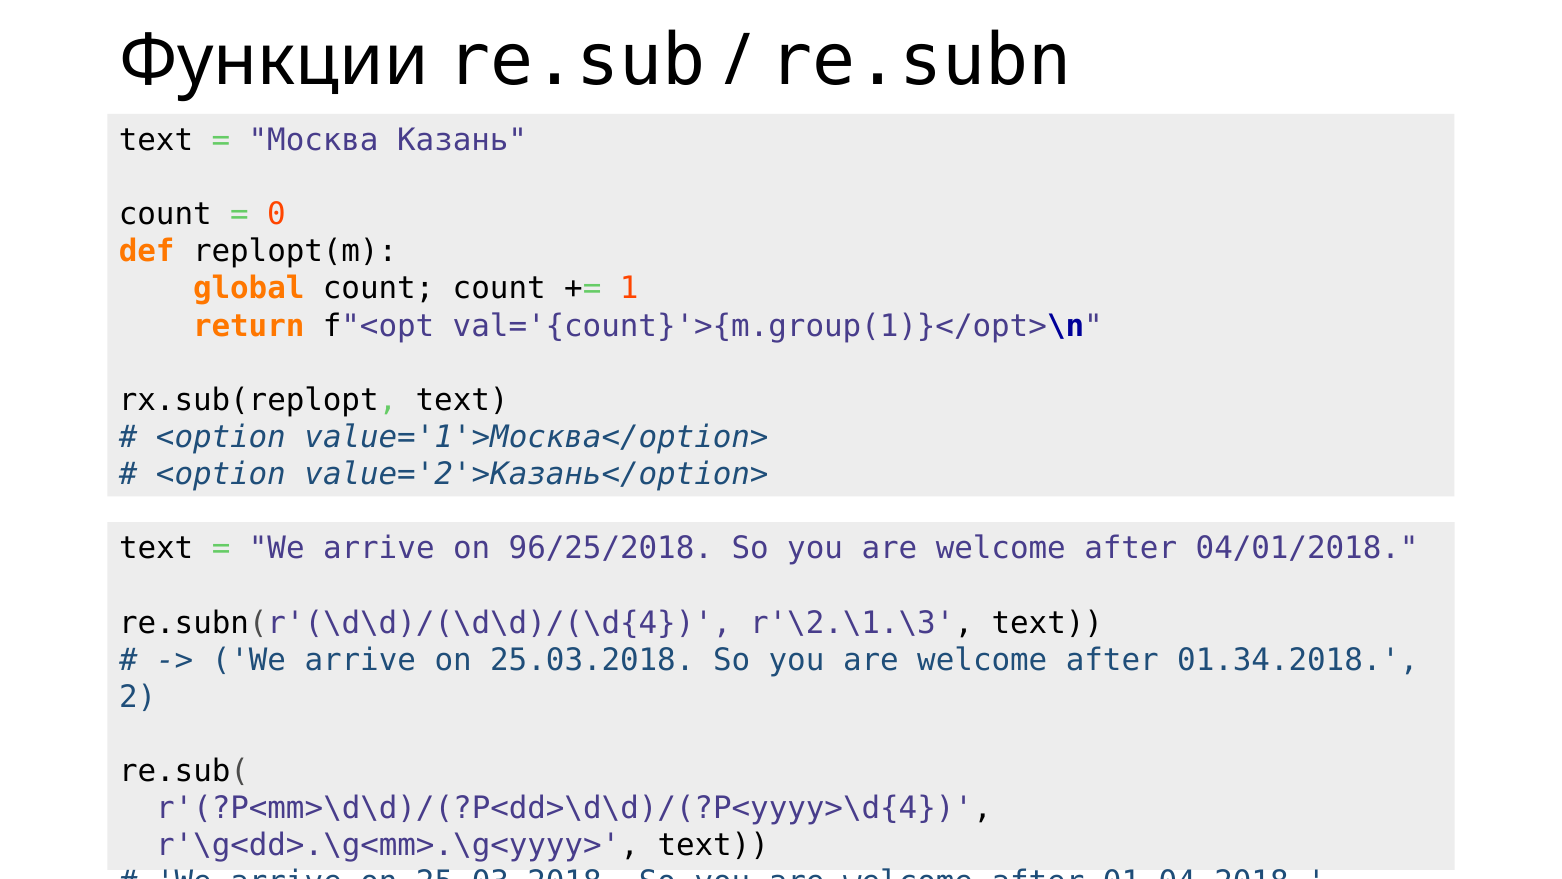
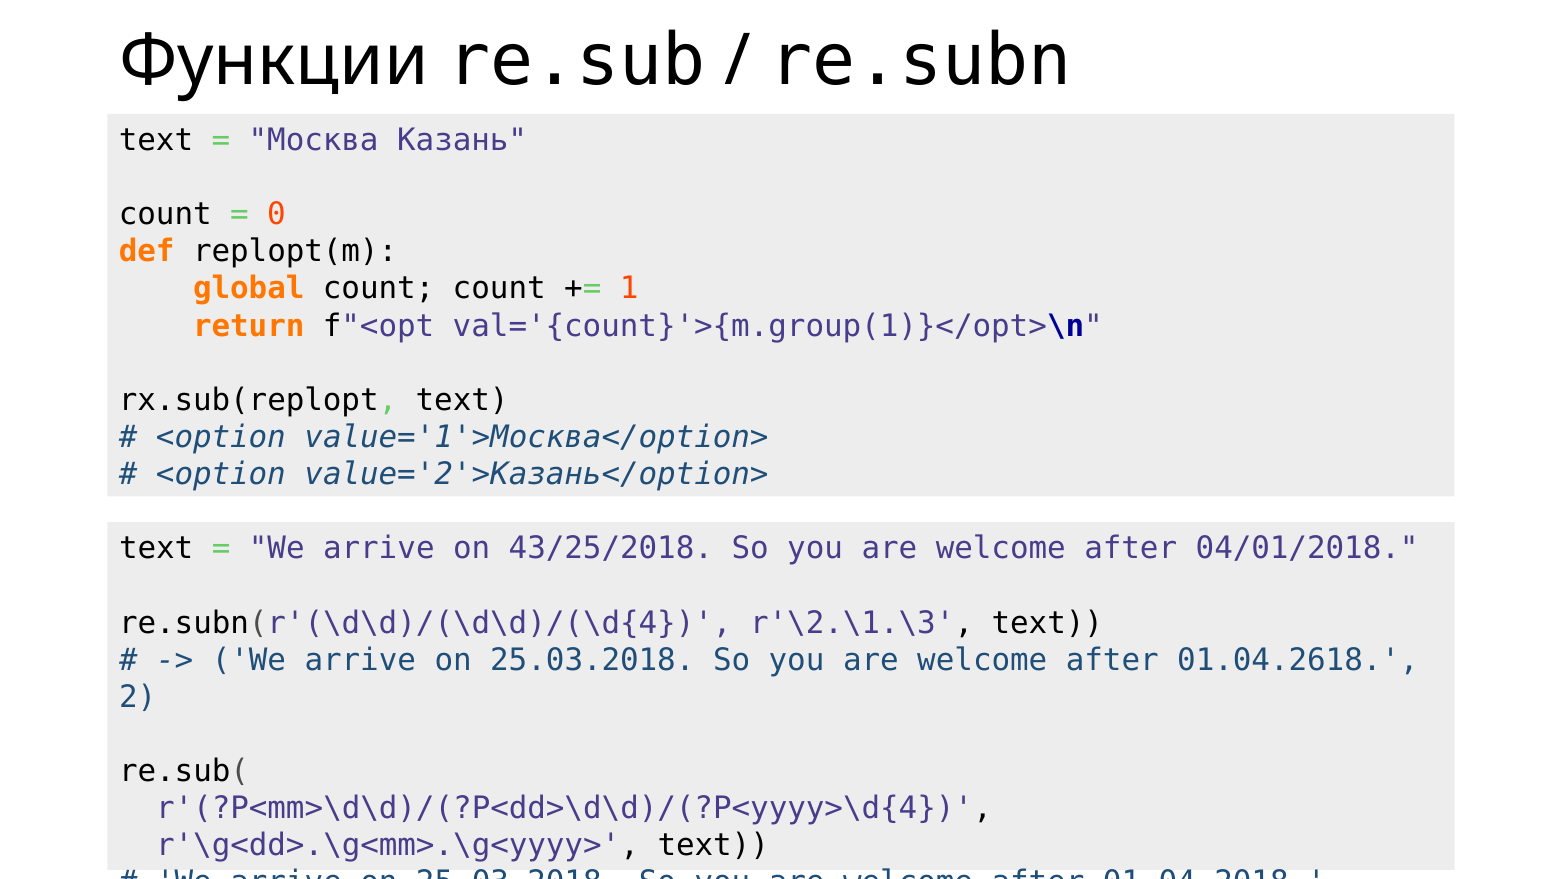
96/25/2018: 96/25/2018 -> 43/25/2018
01.34.2018: 01.34.2018 -> 01.04.2618
